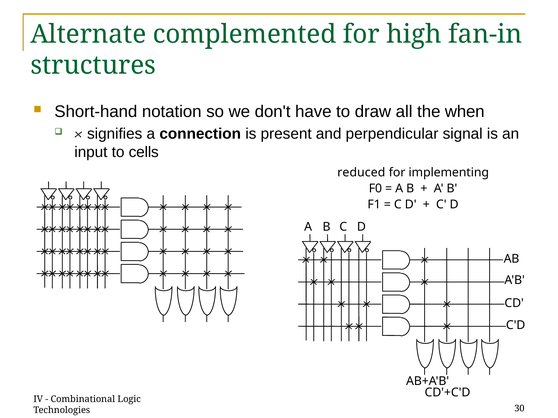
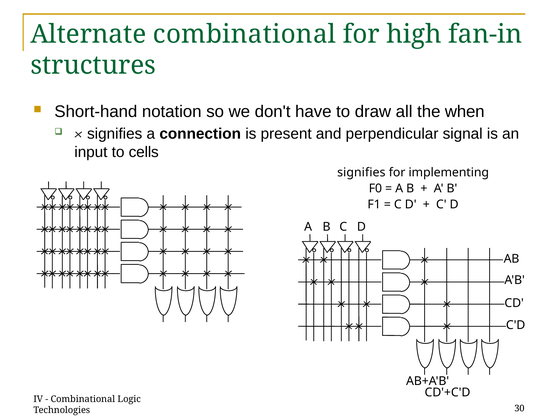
Alternate complemented: complemented -> combinational
reduced at (361, 172): reduced -> signifies
